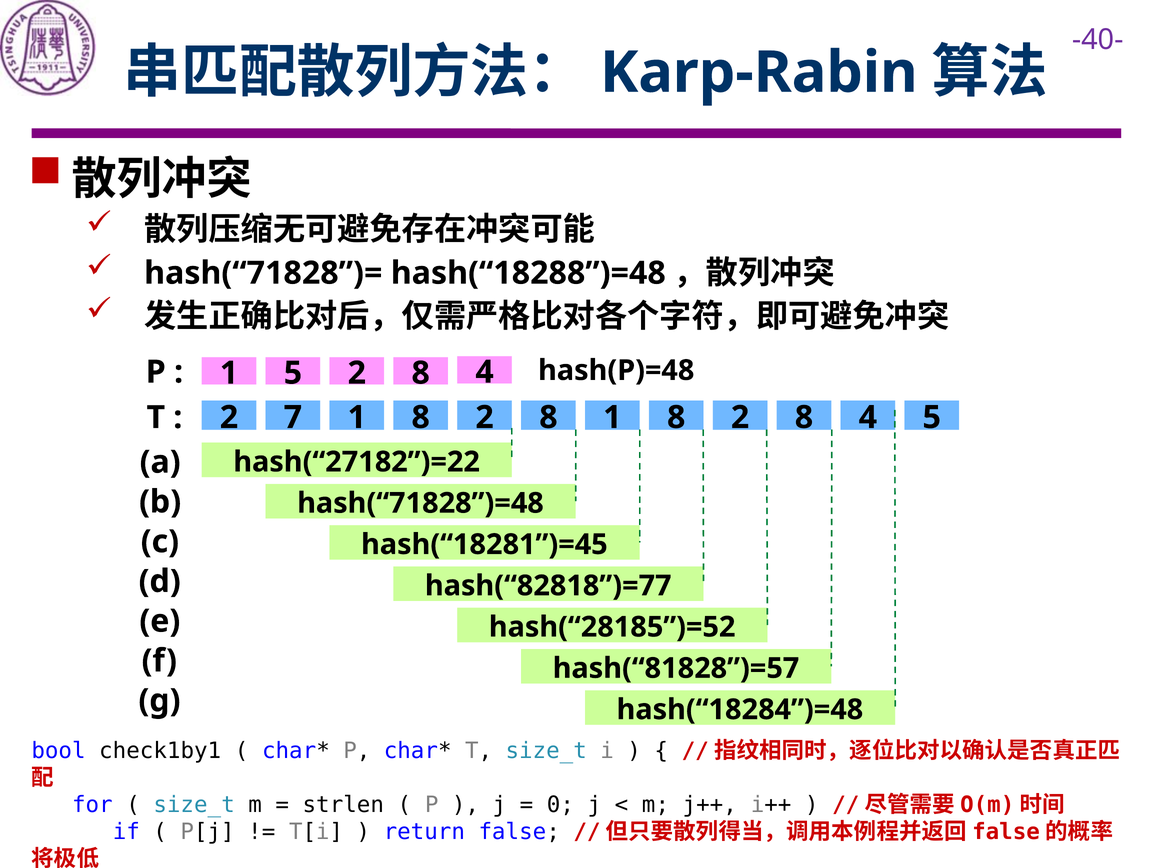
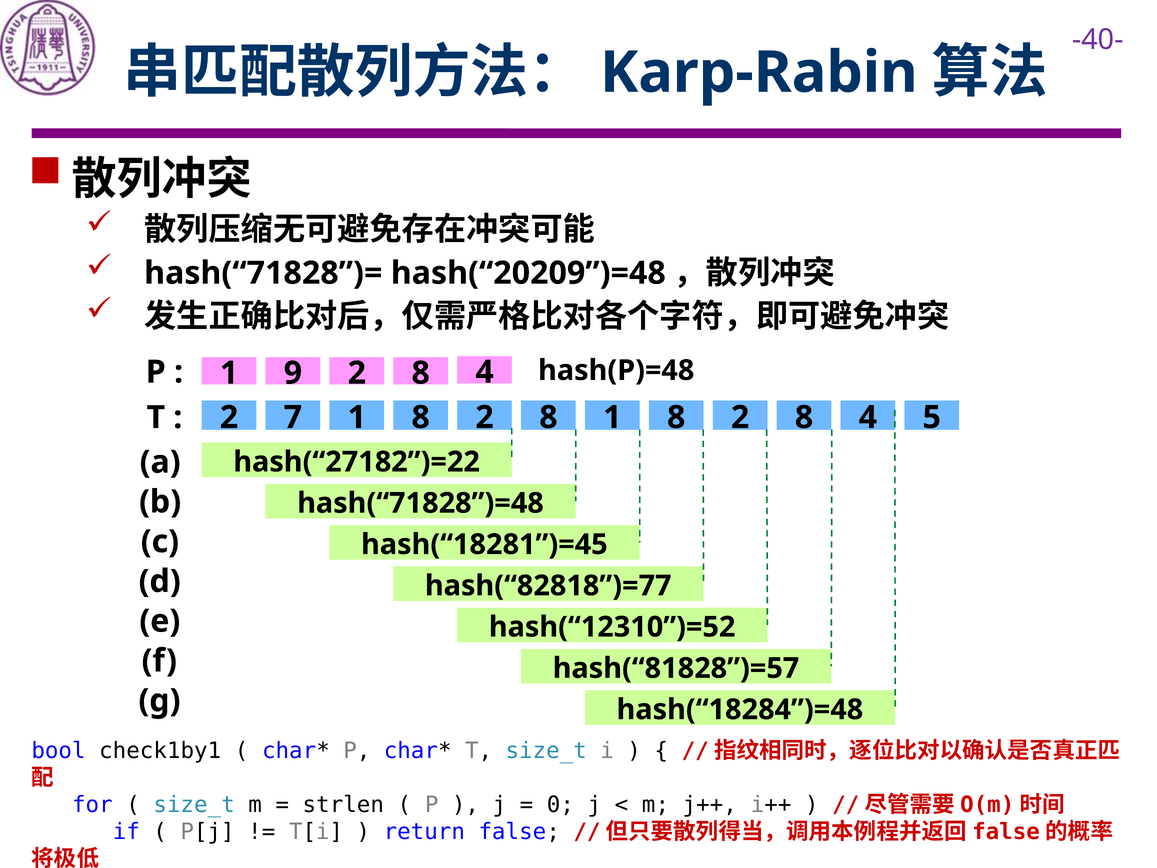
hash(“18288”)=48: hash(“18288”)=48 -> hash(“20209”)=48
1 5: 5 -> 9
hash(“28185”)=52: hash(“28185”)=52 -> hash(“12310”)=52
